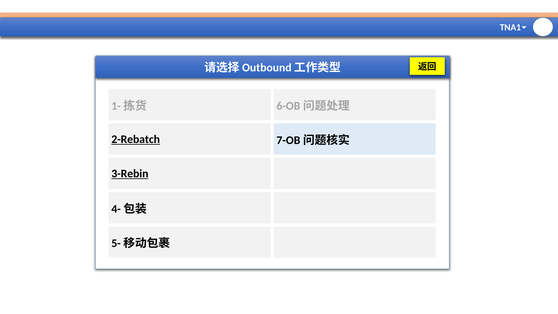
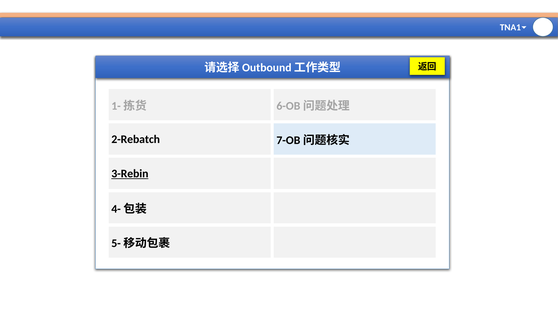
2-Rebatch underline: present -> none
